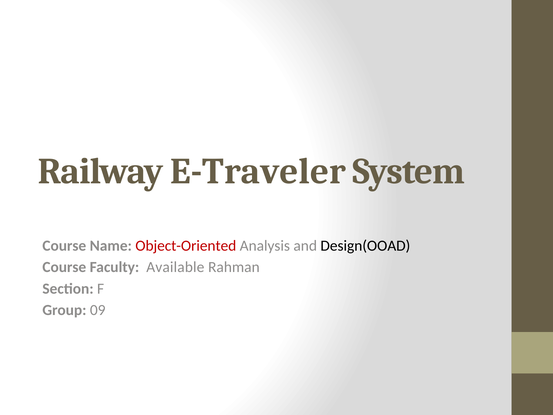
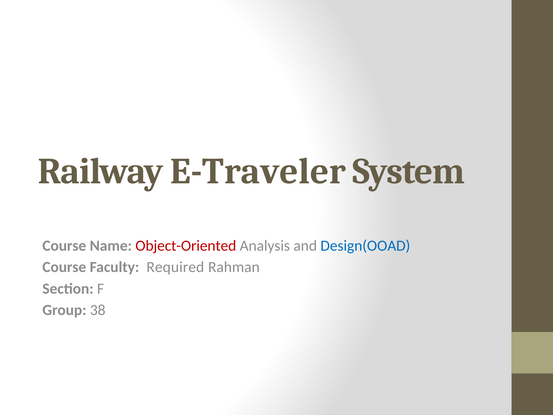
Design(OOAD colour: black -> blue
Available: Available -> Required
09: 09 -> 38
